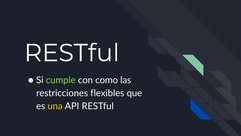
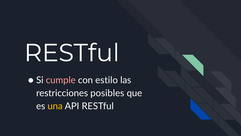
cumple colour: light green -> pink
como: como -> estilo
flexibles: flexibles -> posibles
